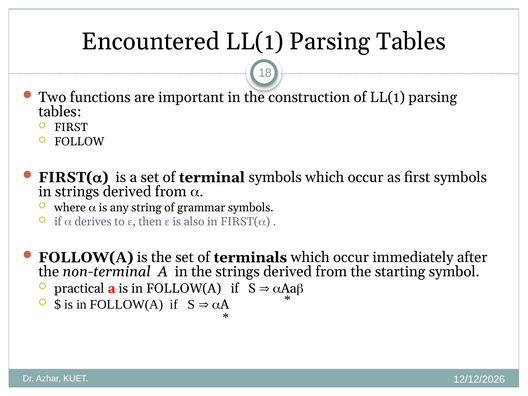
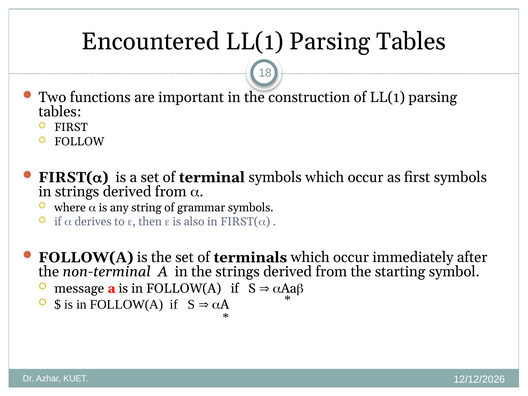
practical: practical -> message
